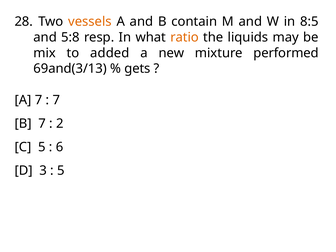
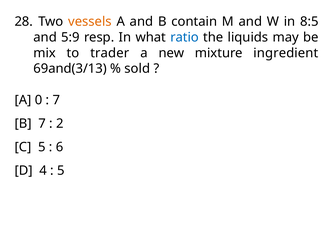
5:8: 5:8 -> 5:9
ratio colour: orange -> blue
added: added -> trader
performed: performed -> ingredient
gets: gets -> sold
A 7: 7 -> 0
3: 3 -> 4
